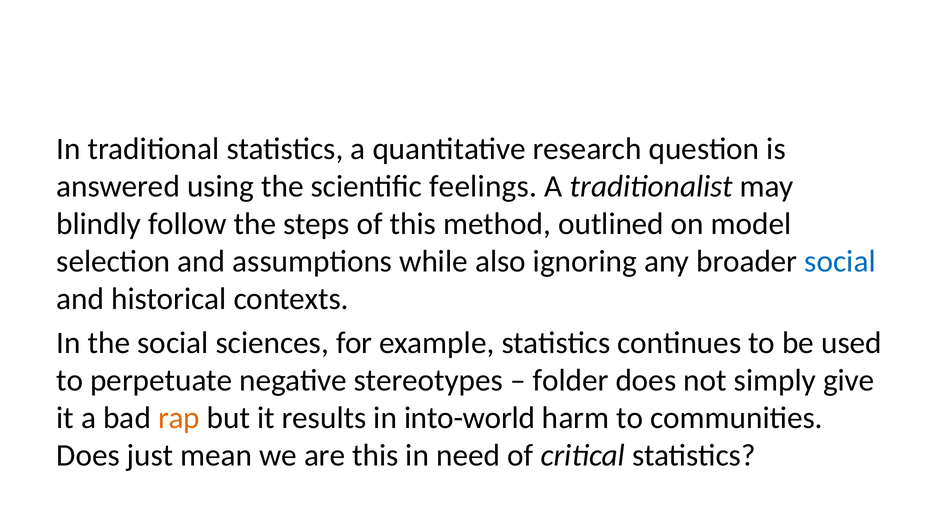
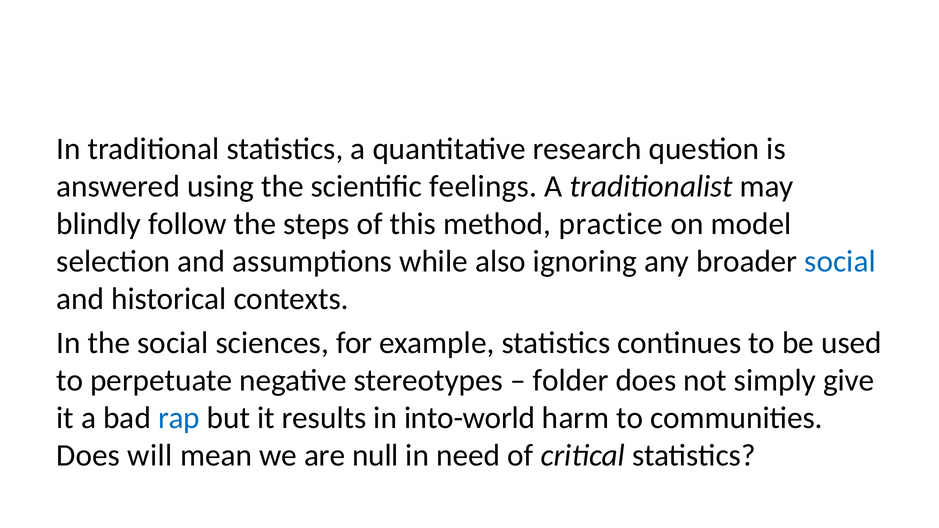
outlined: outlined -> practice
rap colour: orange -> blue
just: just -> will
are this: this -> null
